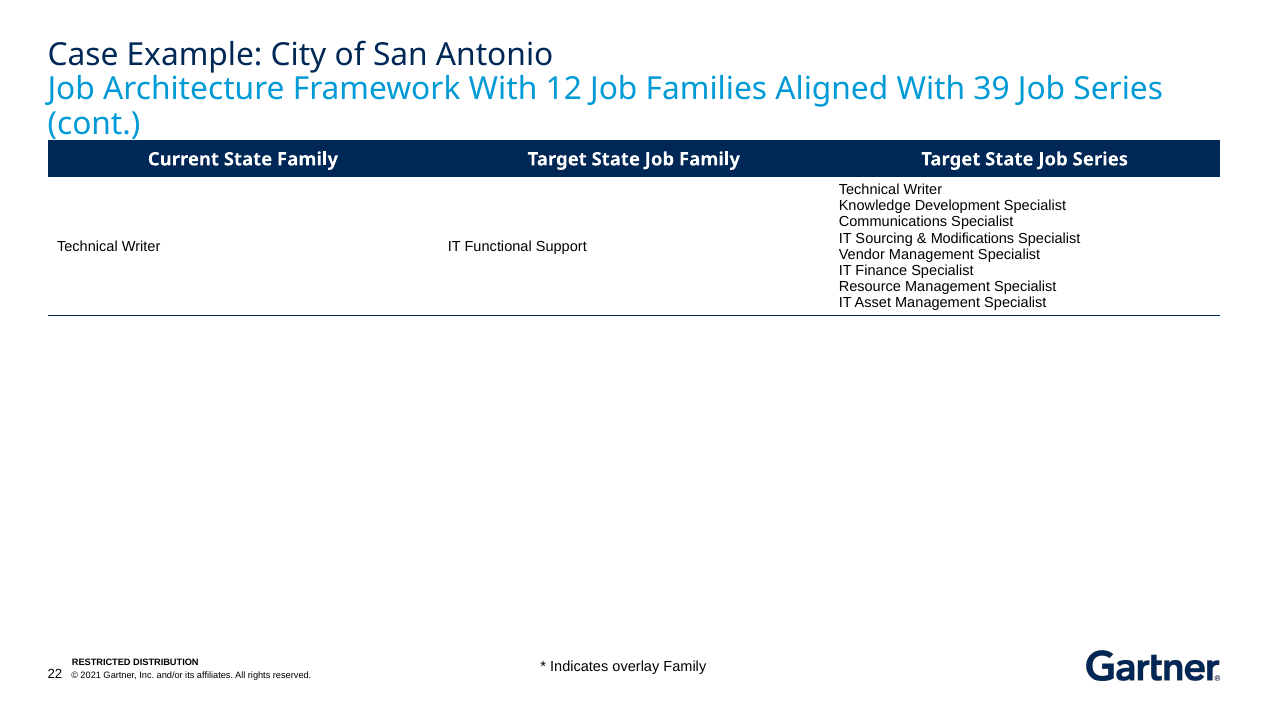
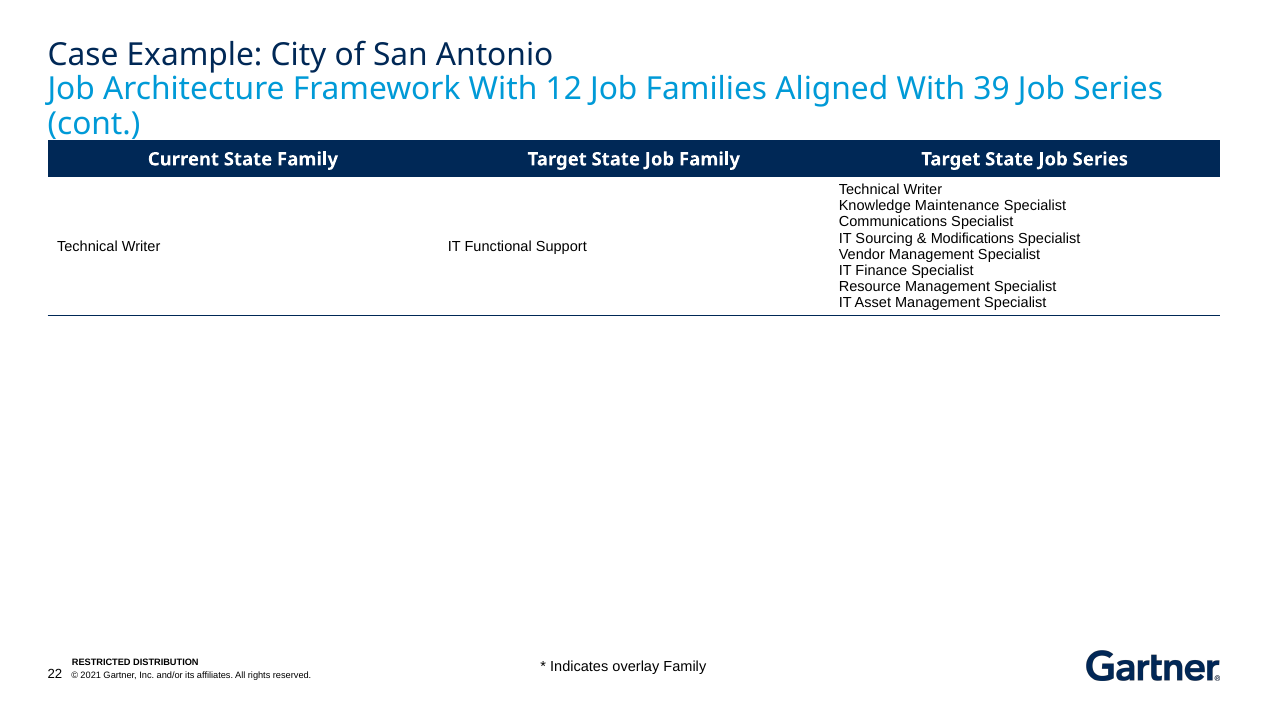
Development: Development -> Maintenance
